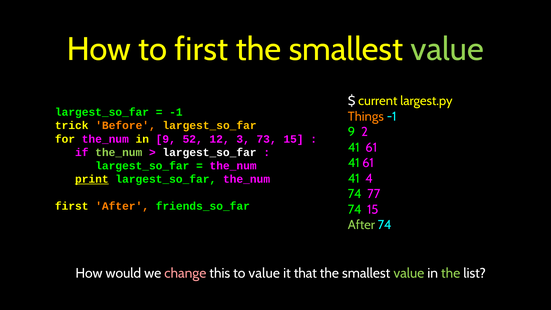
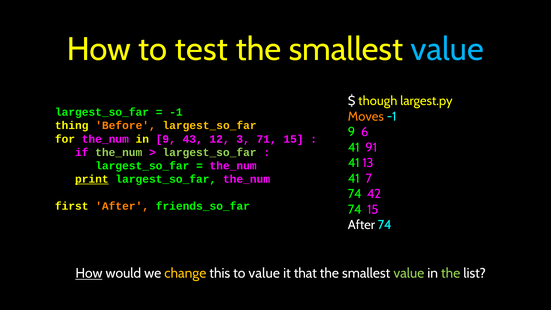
to first: first -> test
value at (447, 49) colour: light green -> light blue
current: current -> though
Things: Things -> Moves
trick: trick -> thing
2: 2 -> 6
52: 52 -> 43
73: 73 -> 71
61 at (371, 147): 61 -> 91
largest_so_far at (210, 152) colour: white -> light green
61 at (368, 163): 61 -> 13
4: 4 -> 7
77: 77 -> 42
After at (361, 225) colour: light green -> white
How at (89, 273) underline: none -> present
change colour: pink -> yellow
